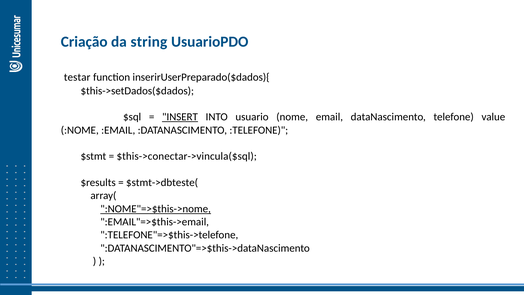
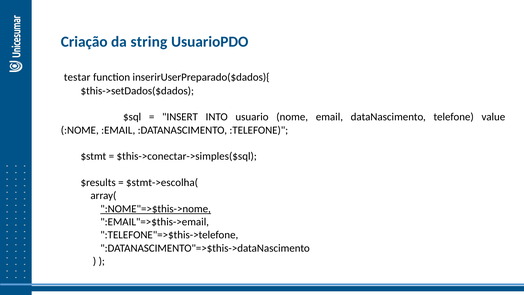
INSERT underline: present -> none
$this->conectar->vincula($sql: $this->conectar->vincula($sql -> $this->conectar->simples($sql
$stmt->dbteste(: $stmt->dbteste( -> $stmt->escolha(
